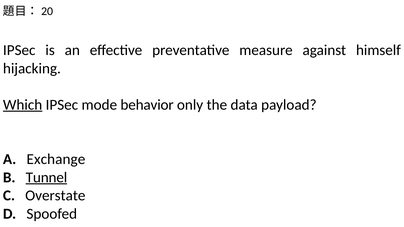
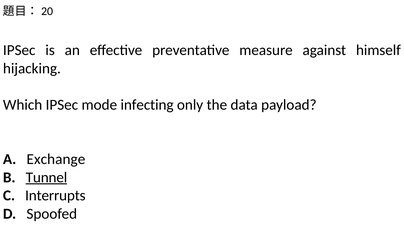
Which underline: present -> none
behavior: behavior -> infecting
Overstate: Overstate -> Interrupts
